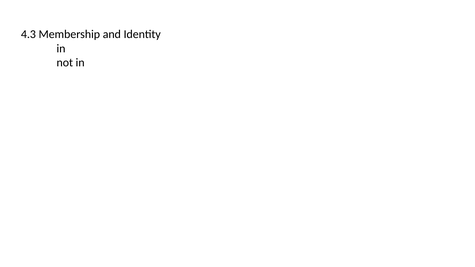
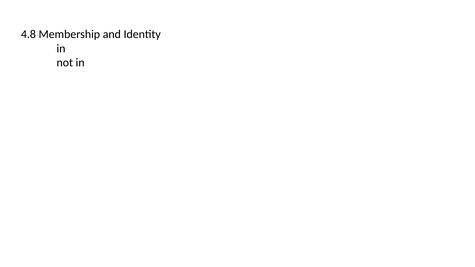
4.3: 4.3 -> 4.8
